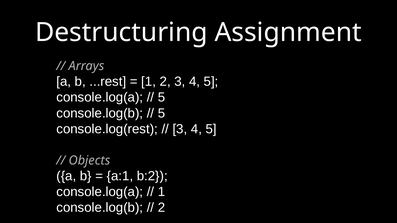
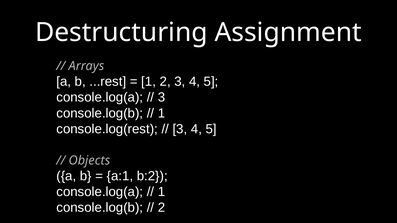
5 at (162, 97): 5 -> 3
5 at (162, 113): 5 -> 1
